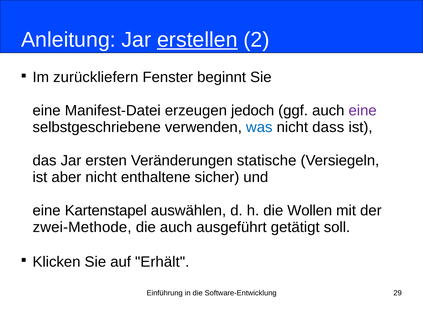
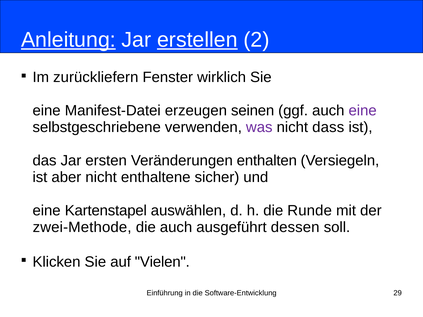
Anleitung underline: none -> present
beginnt: beginnt -> wirklich
jedoch: jedoch -> seinen
was colour: blue -> purple
statische: statische -> enthalten
Wollen: Wollen -> Runde
getätigt: getätigt -> dessen
Erhält: Erhält -> Vielen
